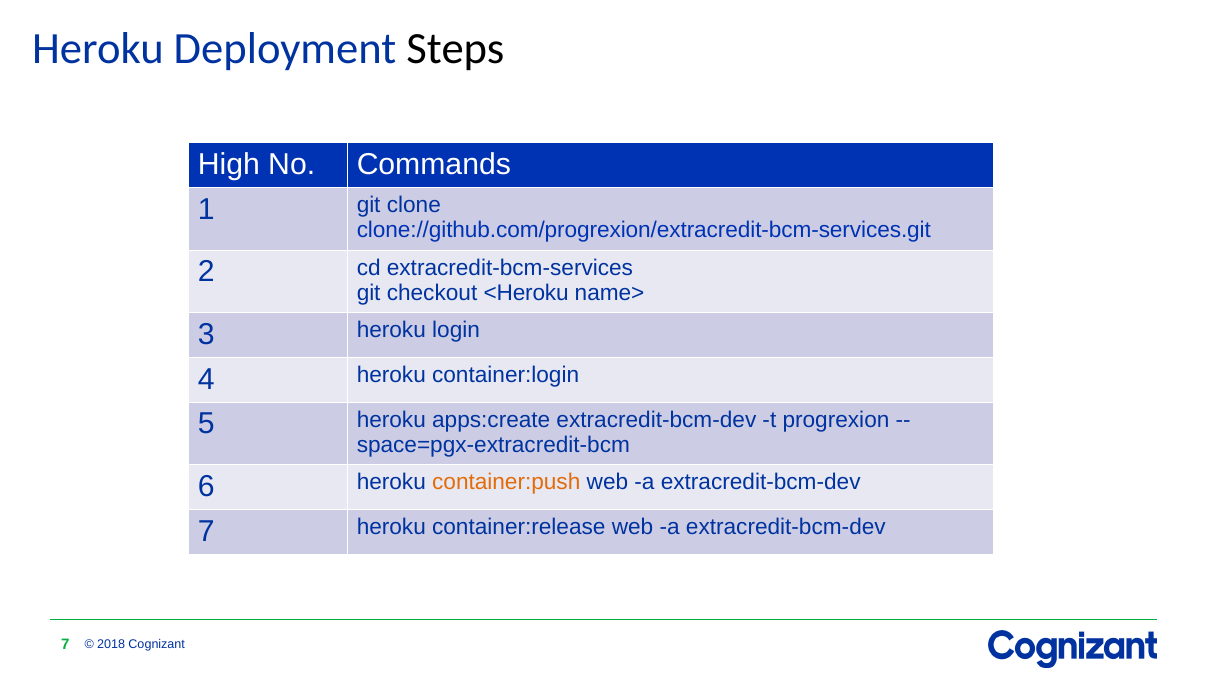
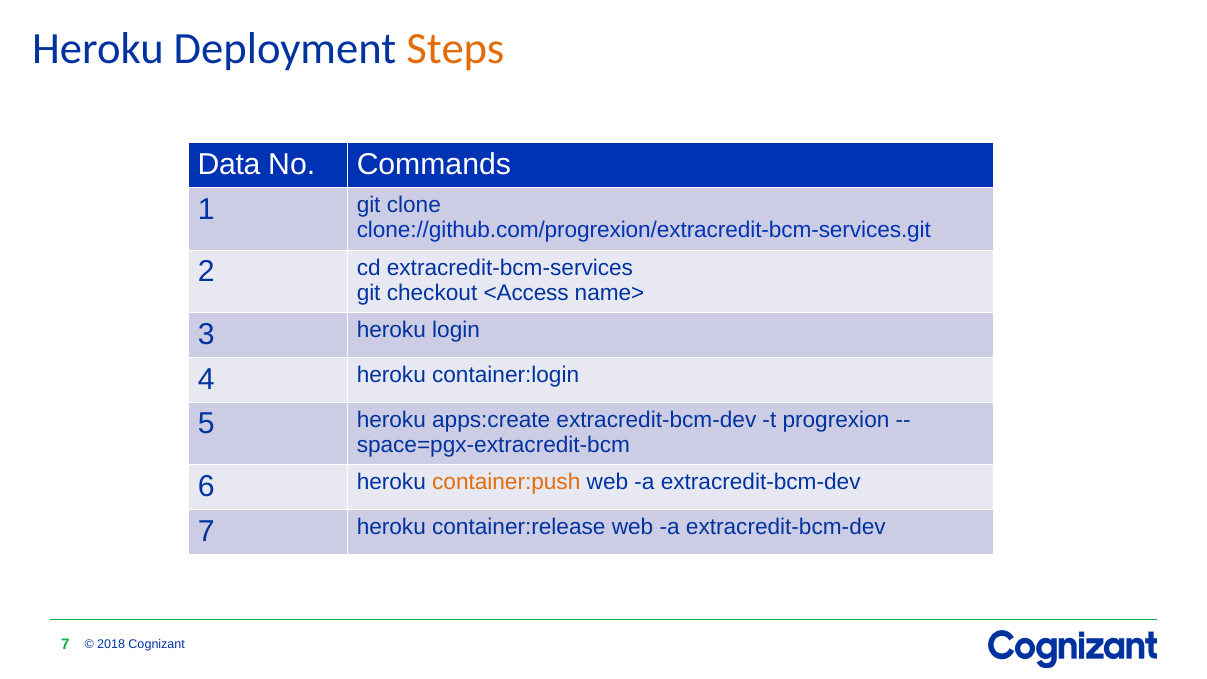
Steps colour: black -> orange
High: High -> Data
<Heroku: <Heroku -> <Access
